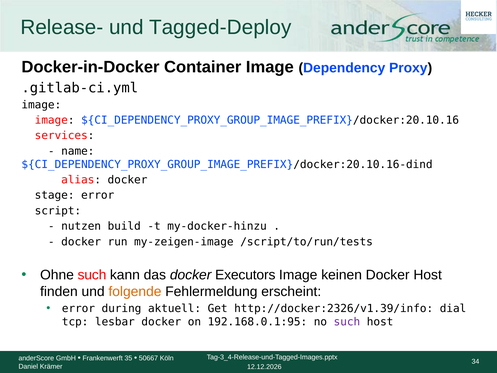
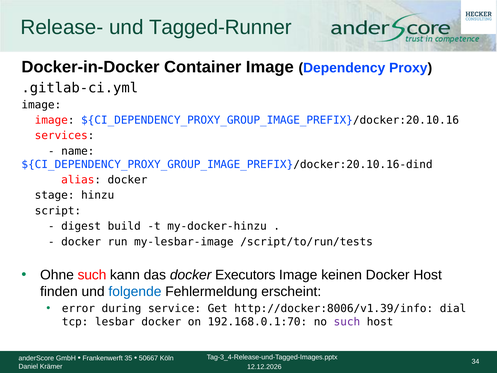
Tagged-Deploy: Tagged-Deploy -> Tagged-Runner
stage error: error -> hinzu
nutzen: nutzen -> digest
my-zeigen-image: my-zeigen-image -> my-lesbar-image
folgende colour: orange -> blue
aktuell: aktuell -> service
http://docker:2326/v1.39/info: http://docker:2326/v1.39/info -> http://docker:8006/v1.39/info
192.168.0.1:95: 192.168.0.1:95 -> 192.168.0.1:70
